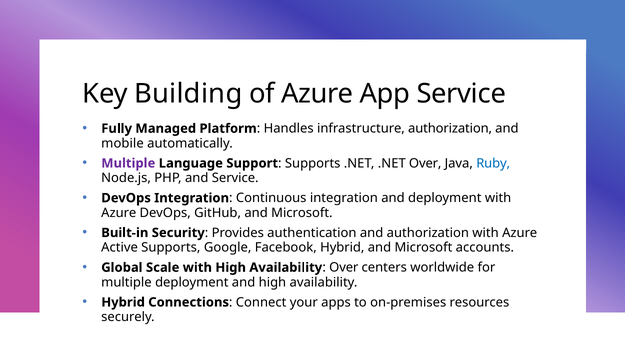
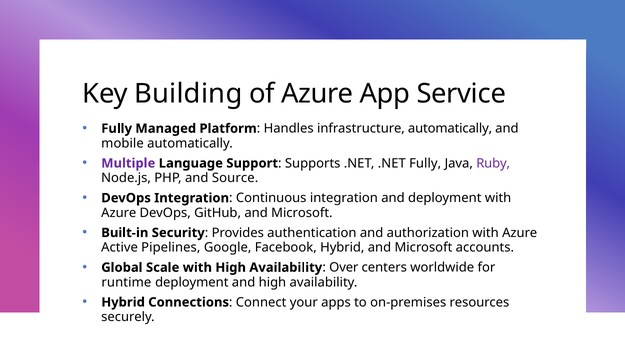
infrastructure authorization: authorization -> automatically
.NET Over: Over -> Fully
Ruby colour: blue -> purple
and Service: Service -> Source
Active Supports: Supports -> Pipelines
multiple at (126, 283): multiple -> runtime
